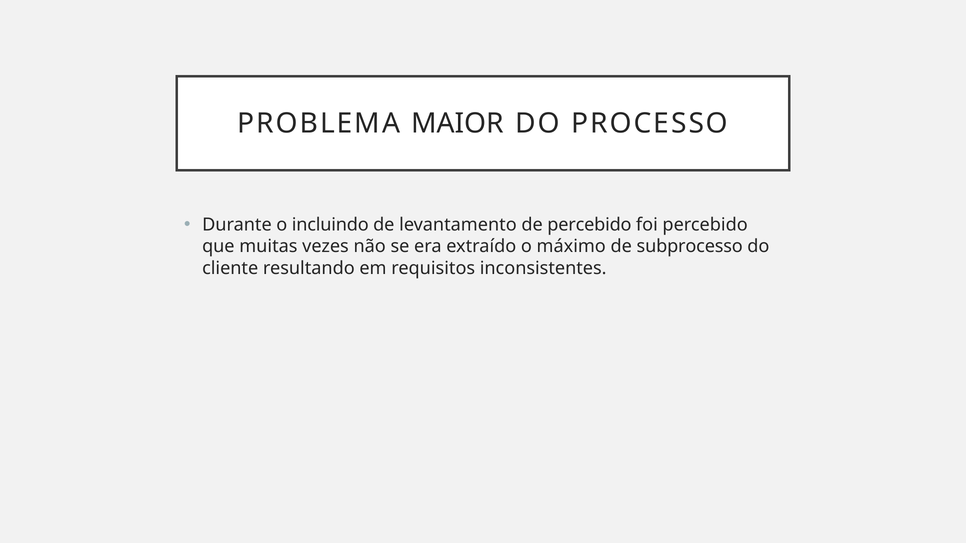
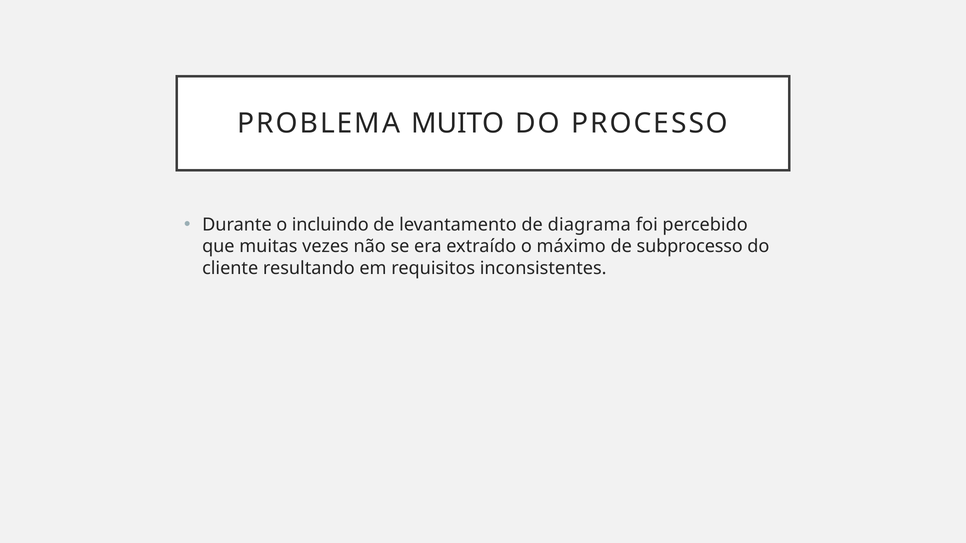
MAIOR: MAIOR -> MUITO
de percebido: percebido -> diagrama
